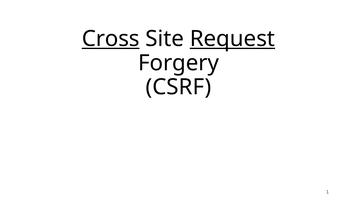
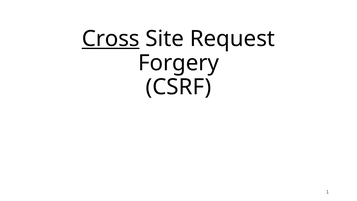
Request underline: present -> none
